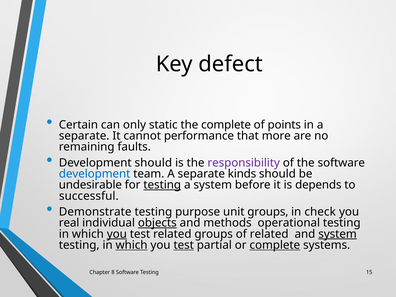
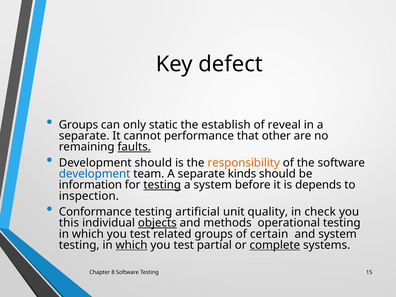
Certain at (78, 125): Certain -> Groups
the complete: complete -> establish
points: points -> reveal
more: more -> other
faults underline: none -> present
responsibility colour: purple -> orange
undesirable: undesirable -> information
successful: successful -> inspection
Demonstrate: Demonstrate -> Conformance
purpose: purpose -> artificial
unit groups: groups -> quality
real: real -> this
you at (117, 234) underline: present -> none
of related: related -> certain
system at (338, 234) underline: present -> none
test at (184, 245) underline: present -> none
